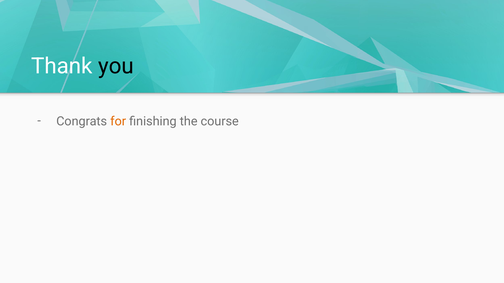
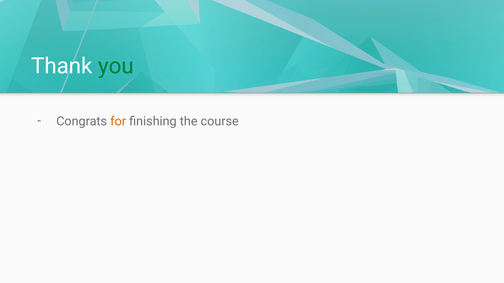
you colour: black -> green
